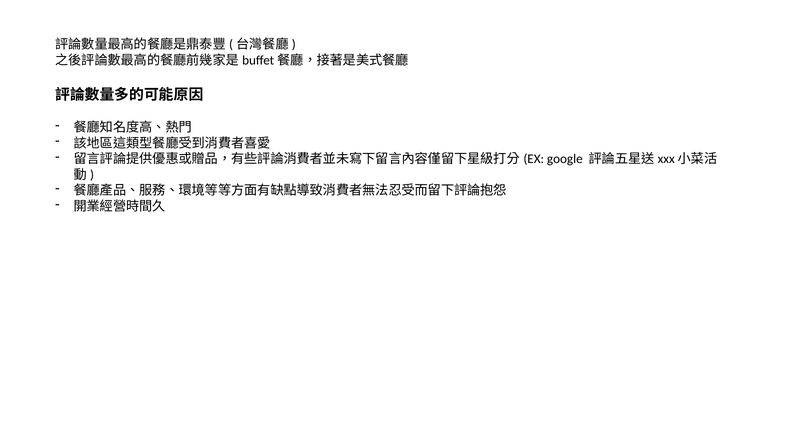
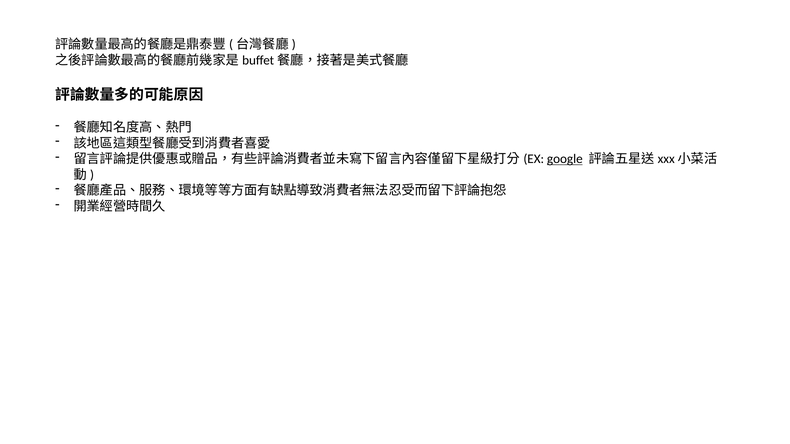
google underline: none -> present
